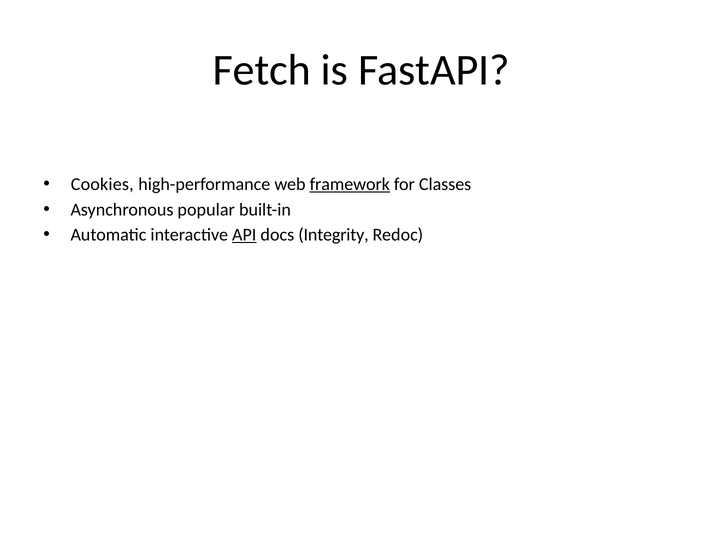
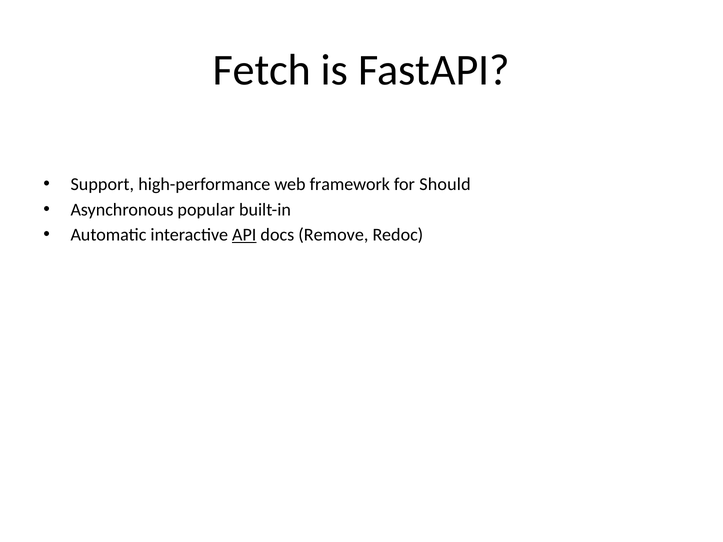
Cookies: Cookies -> Support
framework underline: present -> none
Classes: Classes -> Should
Integrity: Integrity -> Remove
